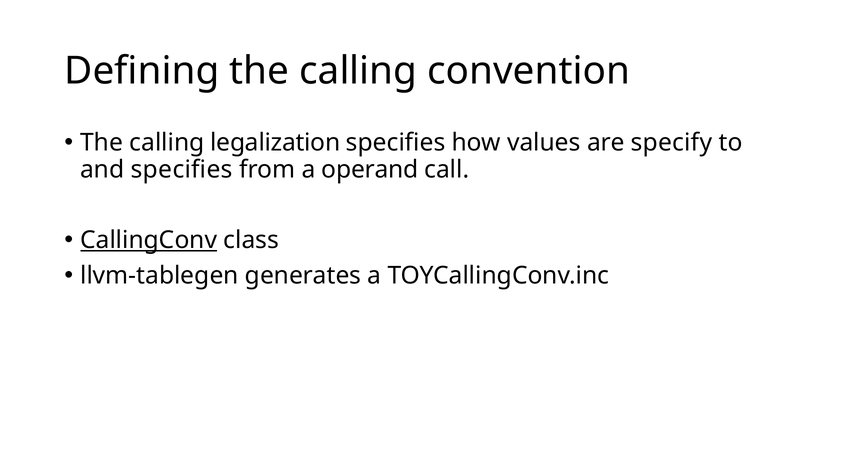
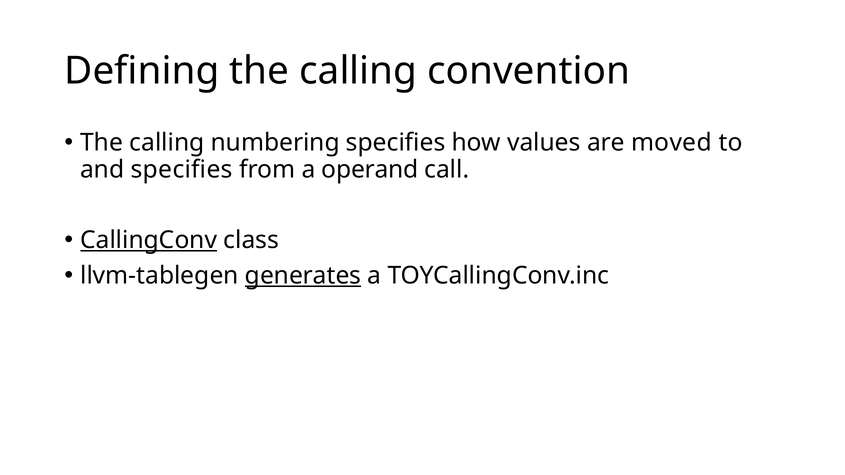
legalization: legalization -> numbering
specify: specify -> moved
generates underline: none -> present
